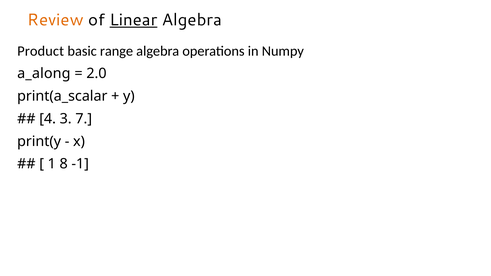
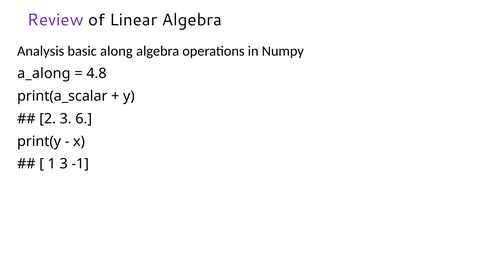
Review colour: orange -> purple
Linear underline: present -> none
Product: Product -> Analysis
range: range -> along
2.0: 2.0 -> 4.8
4: 4 -> 2
7: 7 -> 6
1 8: 8 -> 3
